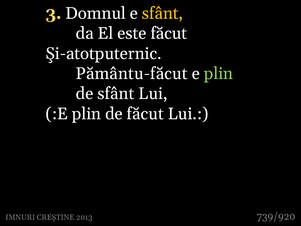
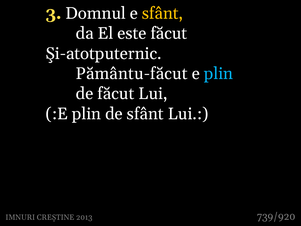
plin at (219, 74) colour: light green -> light blue
de sfânt: sfânt -> făcut
de făcut: făcut -> sfânt
